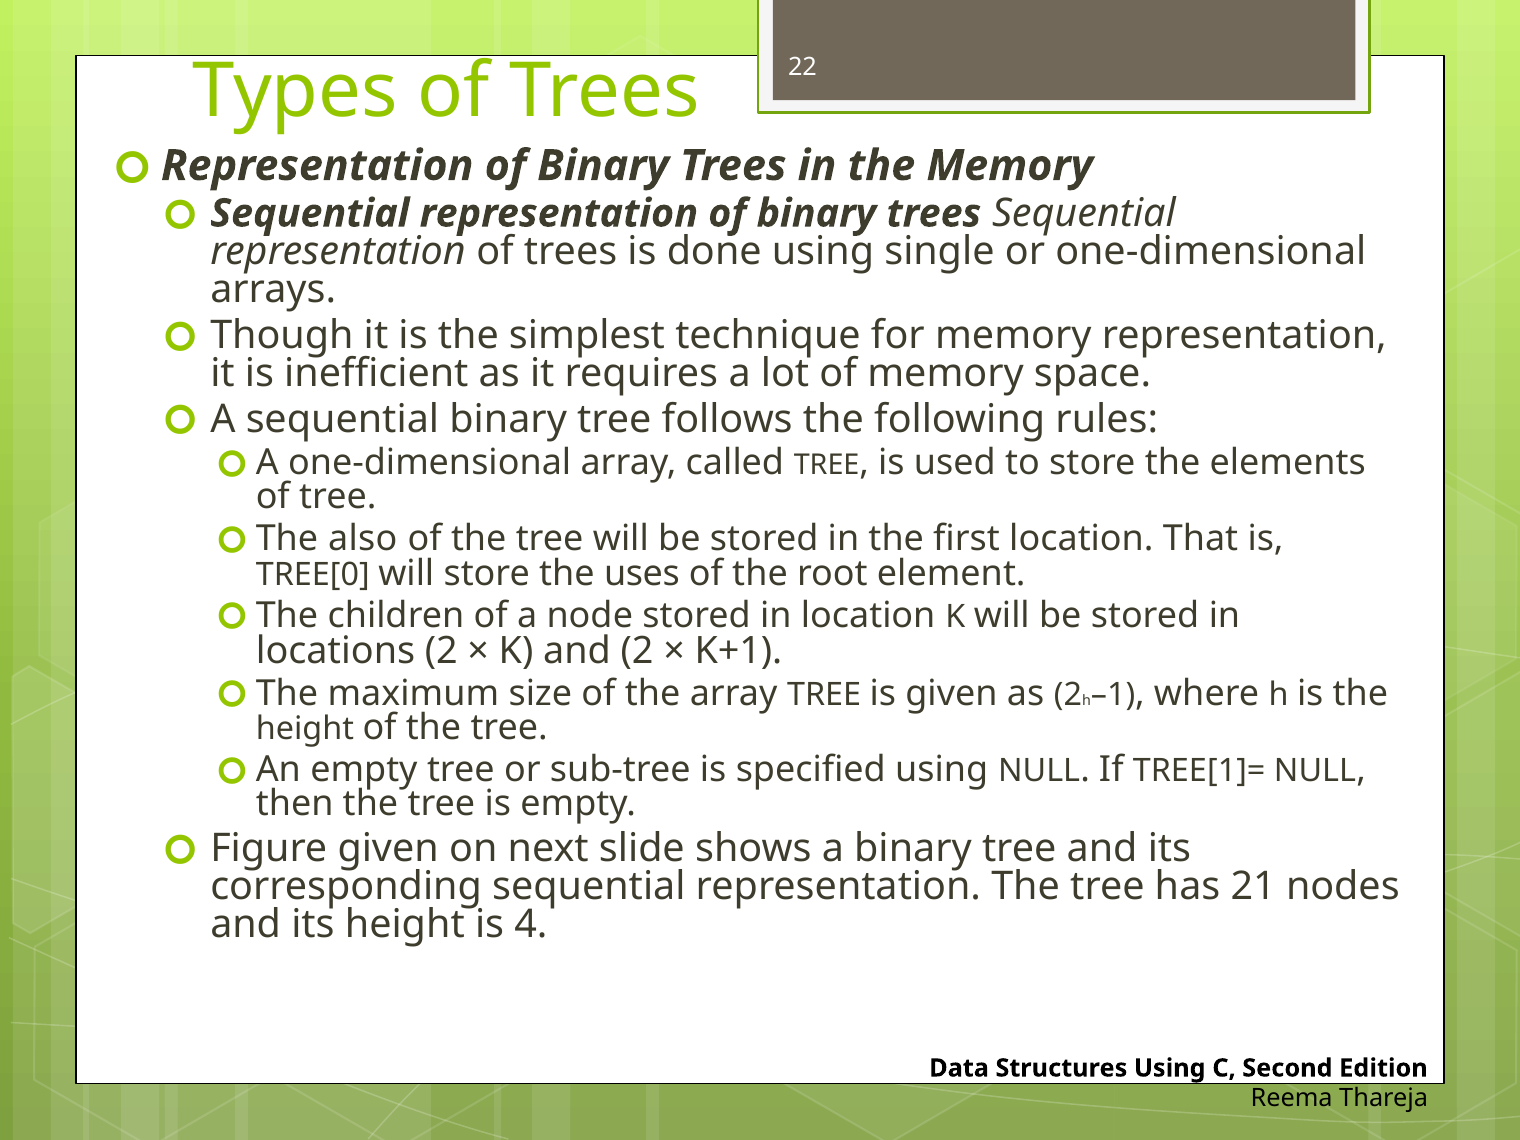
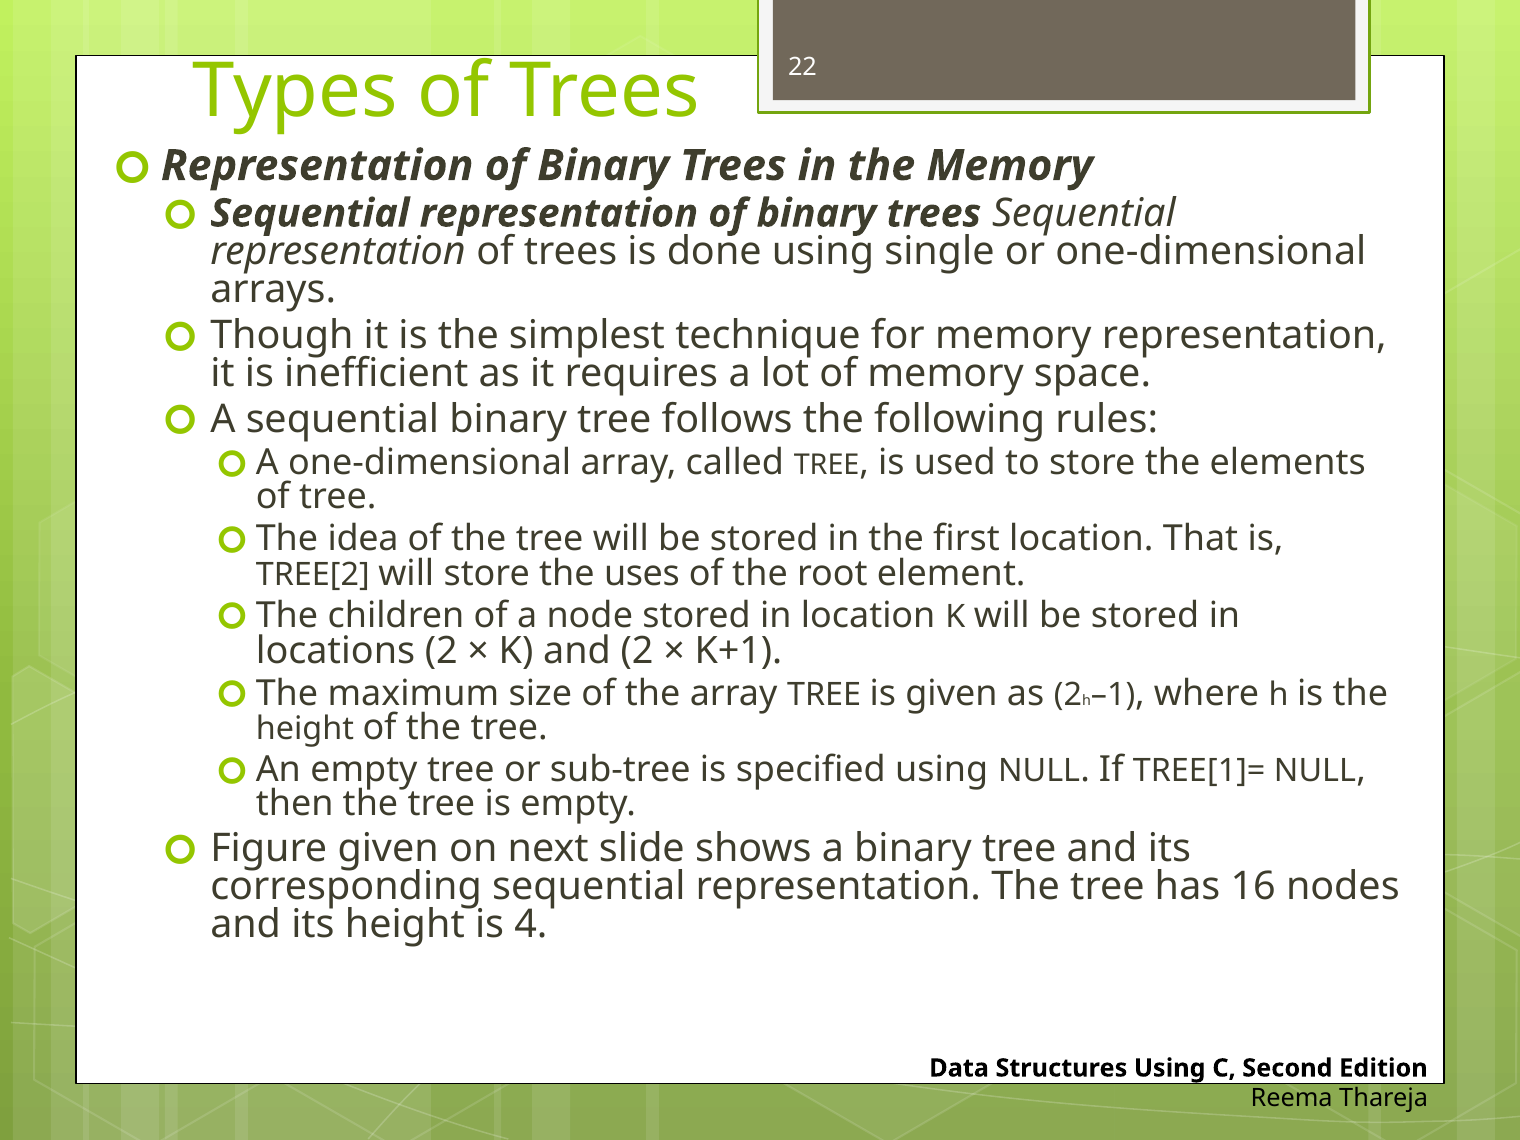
also: also -> idea
TREE[0: TREE[0 -> TREE[2
21: 21 -> 16
